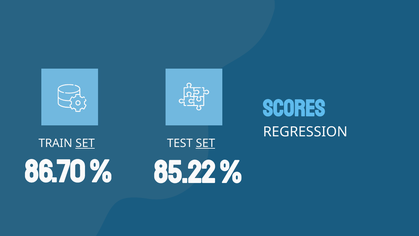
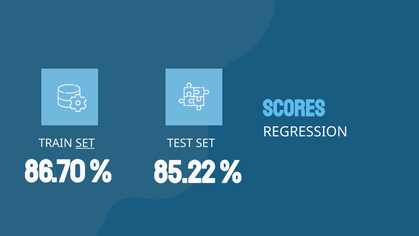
SET at (205, 143) underline: present -> none
